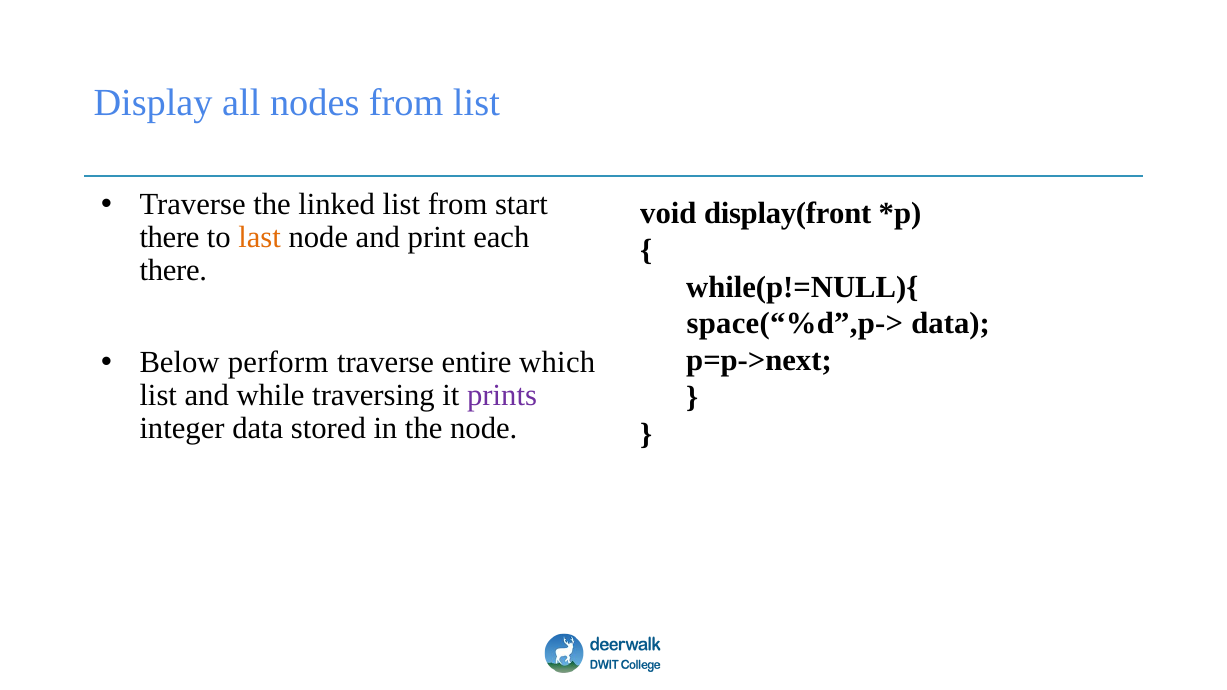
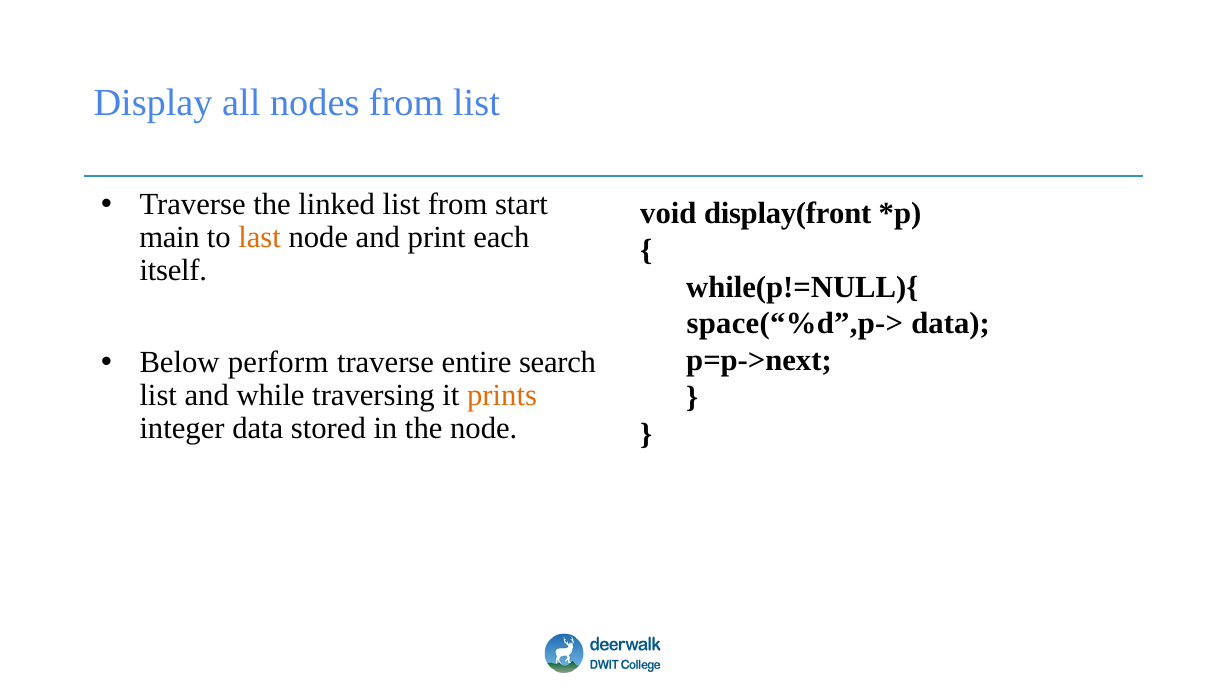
there at (170, 238): there -> main
there at (173, 271): there -> itself
which: which -> search
prints colour: purple -> orange
